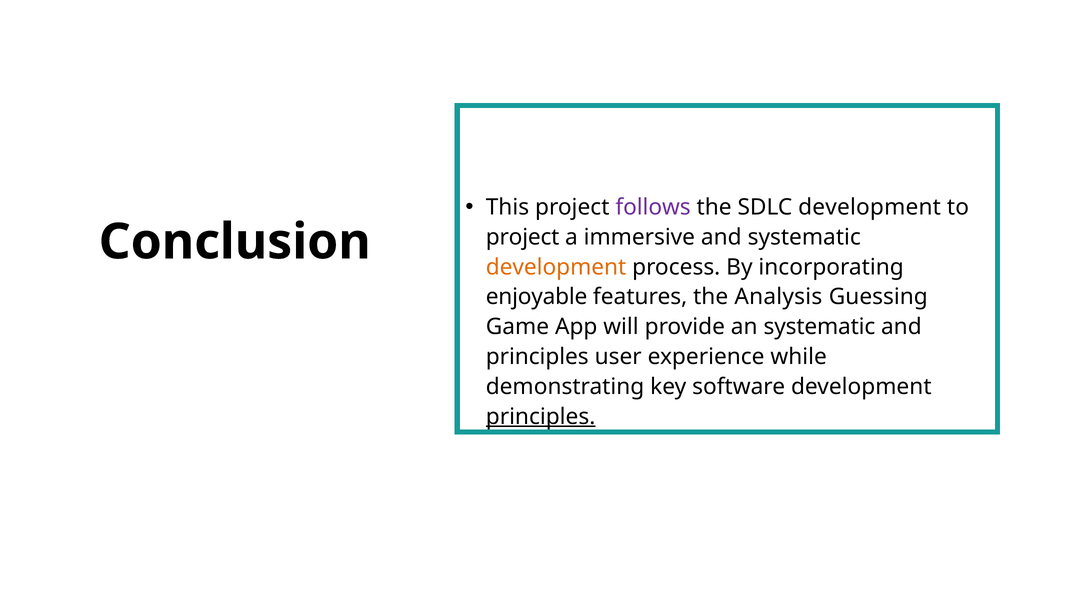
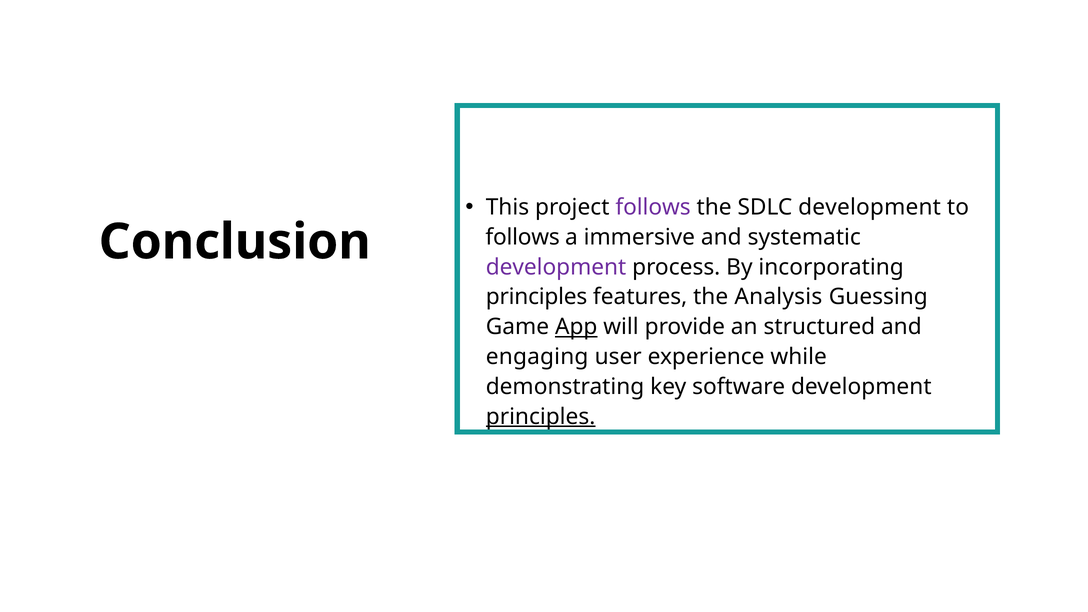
project at (523, 237): project -> follows
development at (556, 267) colour: orange -> purple
enjoyable at (537, 297): enjoyable -> principles
App underline: none -> present
an systematic: systematic -> structured
principles at (537, 357): principles -> engaging
